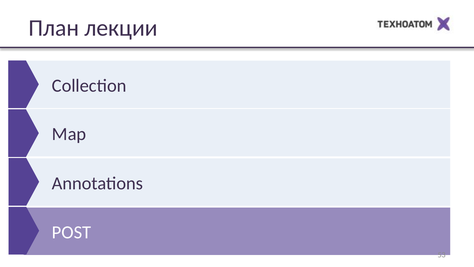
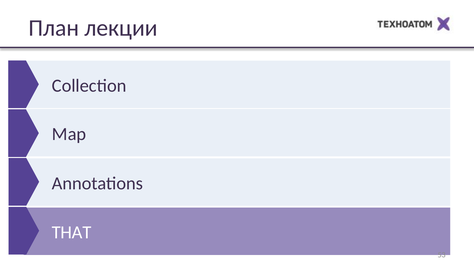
POST: POST -> THAT
